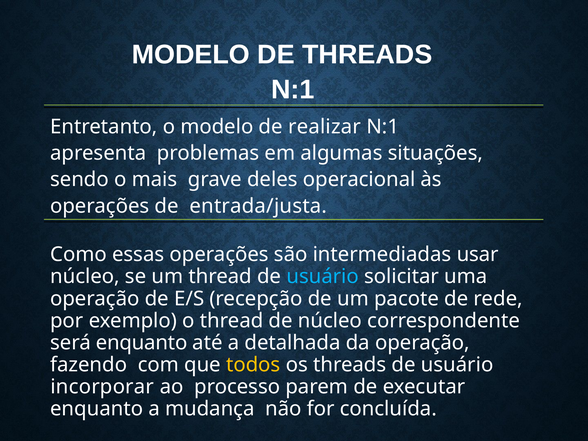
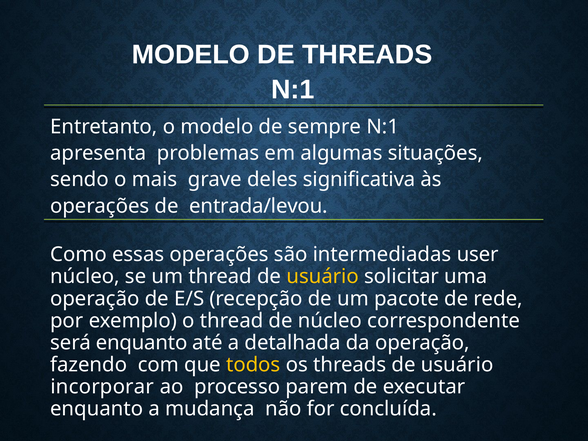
realizar: realizar -> sempre
operacional: operacional -> significativa
entrada/justa: entrada/justa -> entrada/levou
usar: usar -> user
usuário at (323, 277) colour: light blue -> yellow
